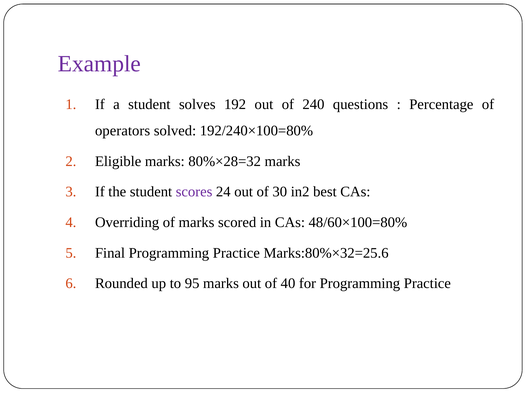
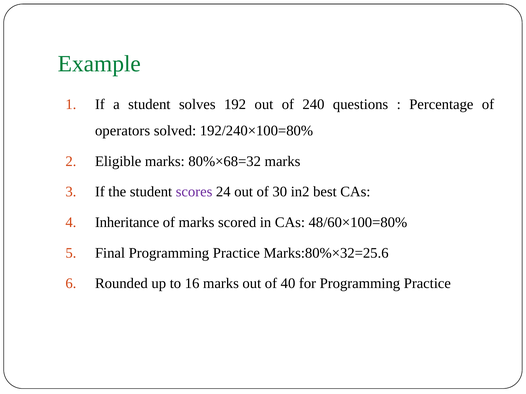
Example colour: purple -> green
80%×28=32: 80%×28=32 -> 80%×68=32
Overriding: Overriding -> Inheritance
95: 95 -> 16
